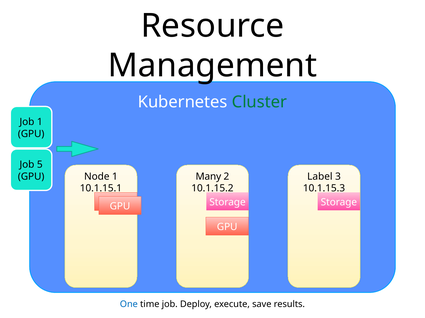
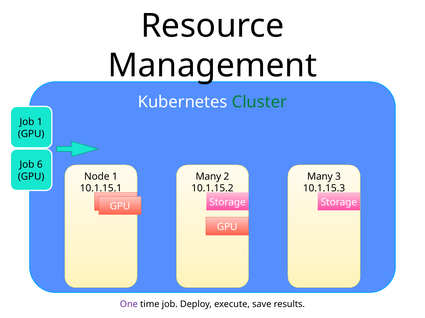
5: 5 -> 6
Label at (320, 177): Label -> Many
One colour: blue -> purple
